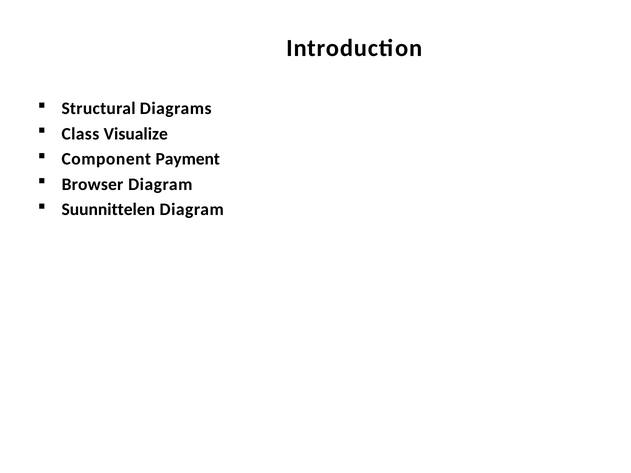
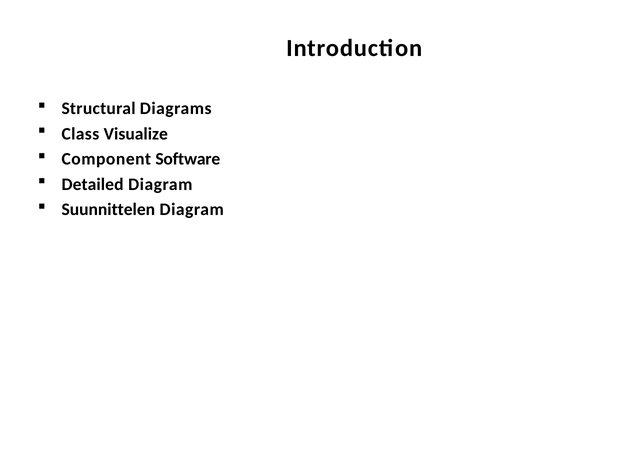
Payment: Payment -> Software
Browser: Browser -> Detailed
